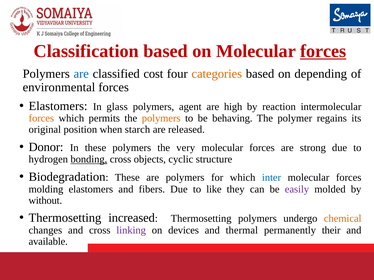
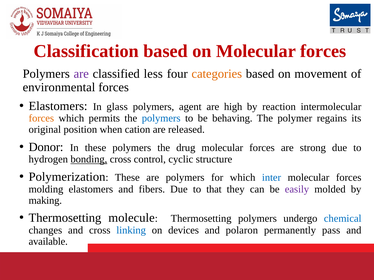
forces at (323, 51) underline: present -> none
are at (81, 74) colour: blue -> purple
cost: cost -> less
depending: depending -> movement
polymers at (161, 118) colour: orange -> blue
starch: starch -> cation
very: very -> drug
objects: objects -> control
Biodegradation: Biodegradation -> Polymerization
like: like -> that
without: without -> making
increased: increased -> molecule
chemical colour: orange -> blue
linking colour: purple -> blue
thermal: thermal -> polaron
their: their -> pass
